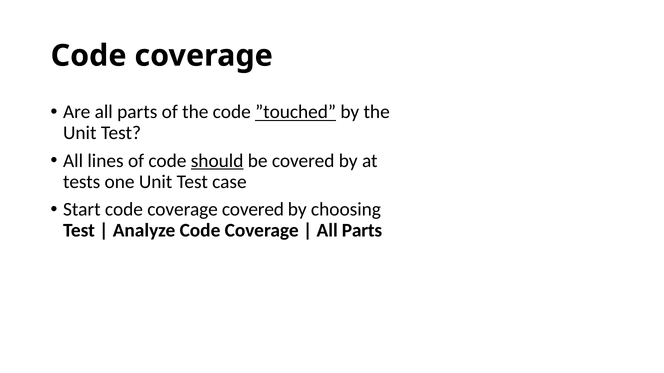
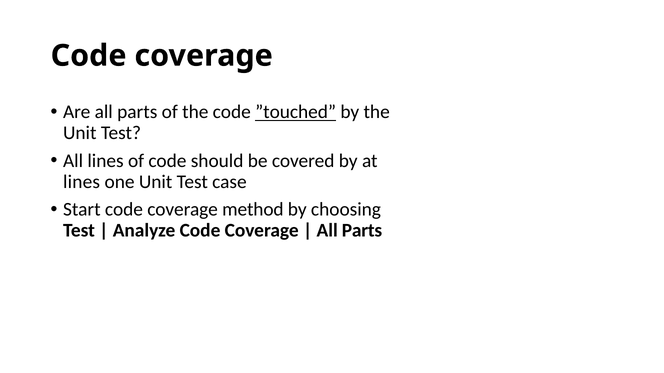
should underline: present -> none
tests at (82, 182): tests -> lines
coverage covered: covered -> method
